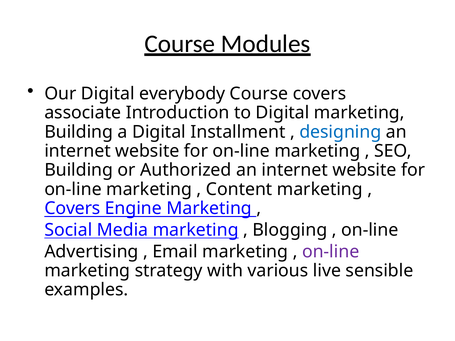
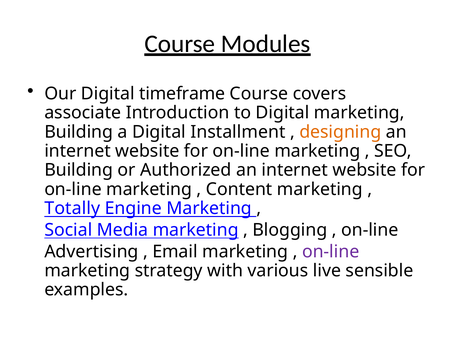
everybody: everybody -> timeframe
designing colour: blue -> orange
Covers at (72, 208): Covers -> Totally
